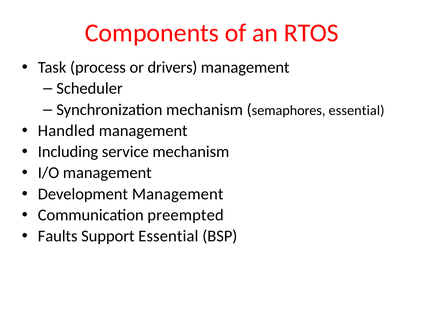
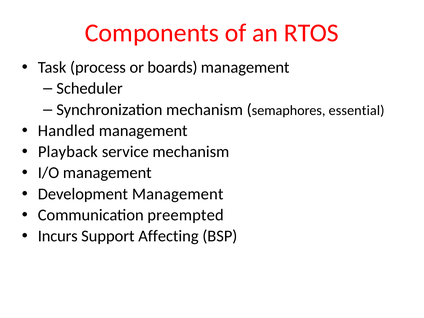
drivers: drivers -> boards
Including: Including -> Playback
Faults: Faults -> Incurs
Support Essential: Essential -> Affecting
